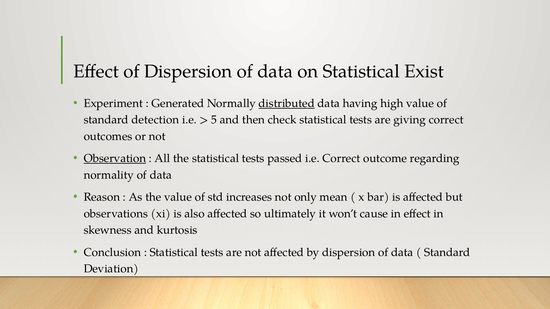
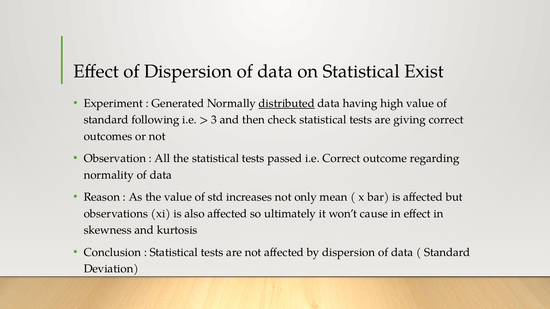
detection: detection -> following
5: 5 -> 3
Observation underline: present -> none
